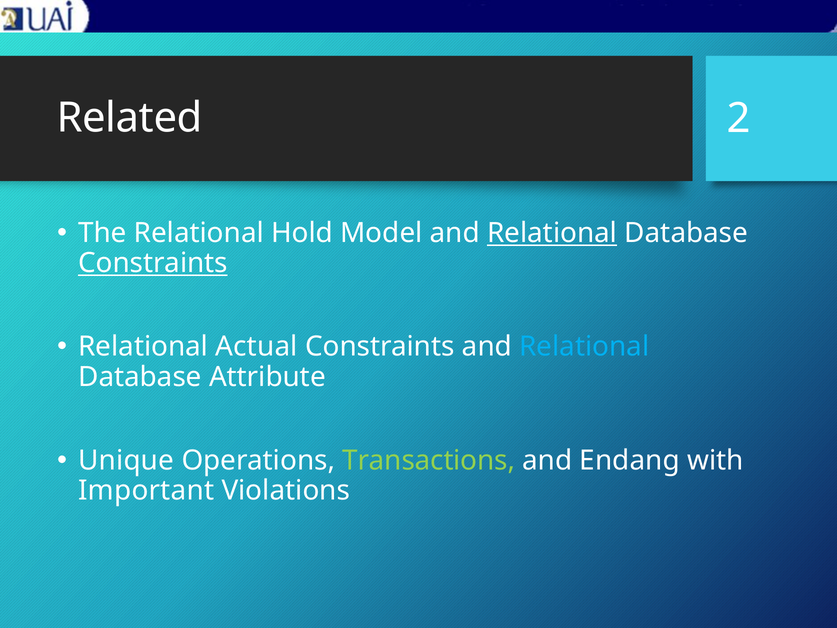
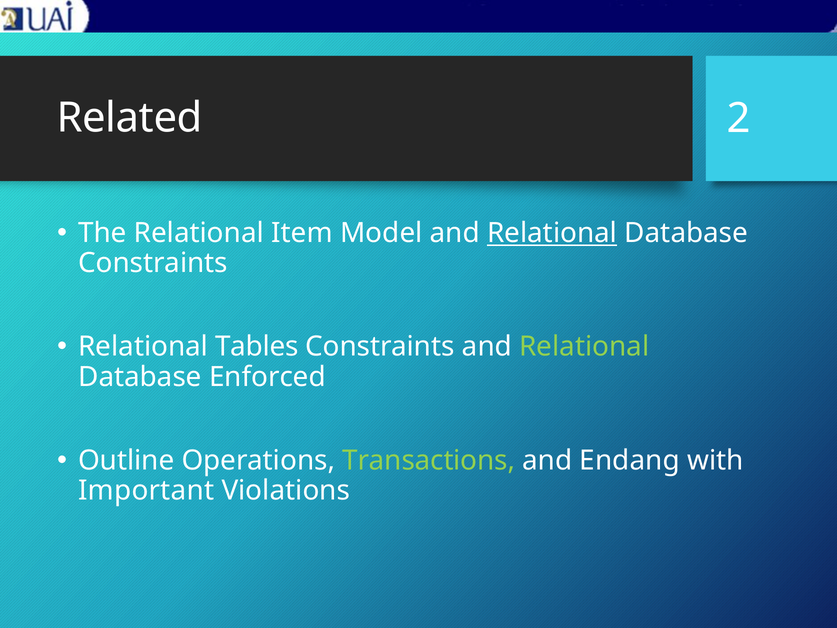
Hold: Hold -> Item
Constraints at (153, 263) underline: present -> none
Actual: Actual -> Tables
Relational at (584, 347) colour: light blue -> light green
Attribute: Attribute -> Enforced
Unique: Unique -> Outline
